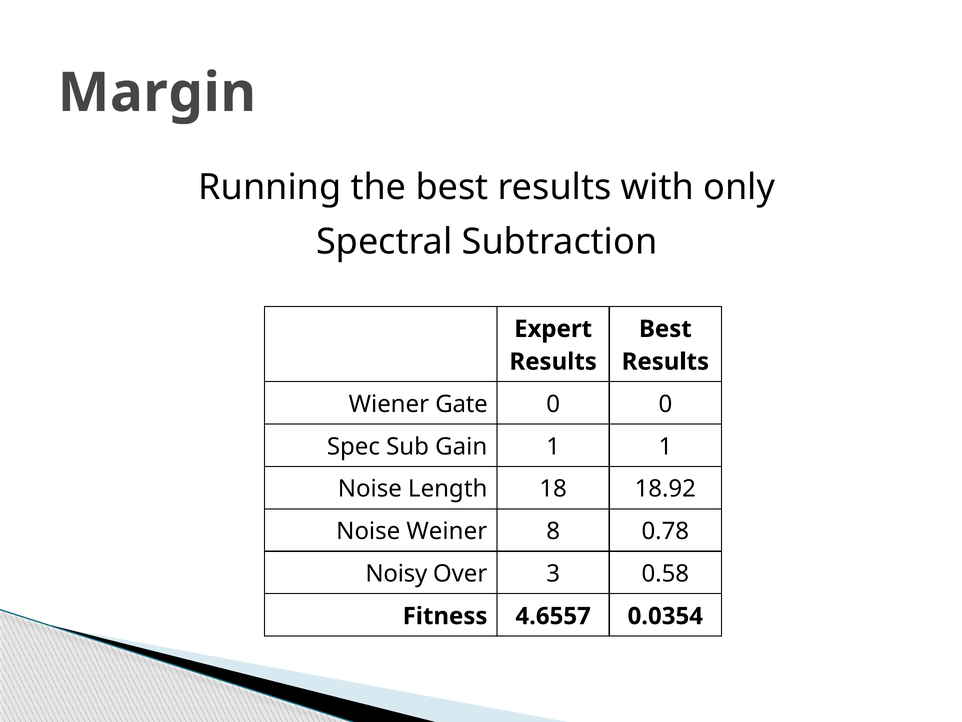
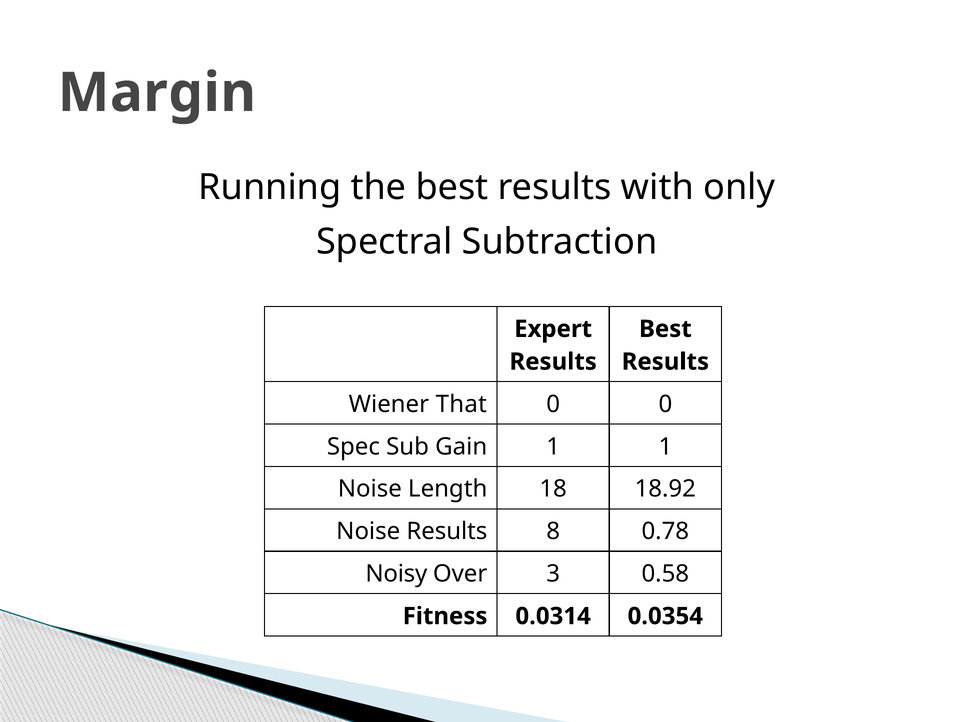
Gate: Gate -> That
Noise Weiner: Weiner -> Results
4.6557: 4.6557 -> 0.0314
